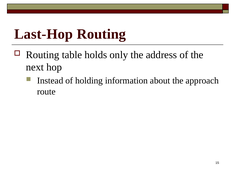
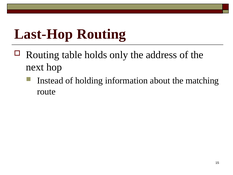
approach: approach -> matching
